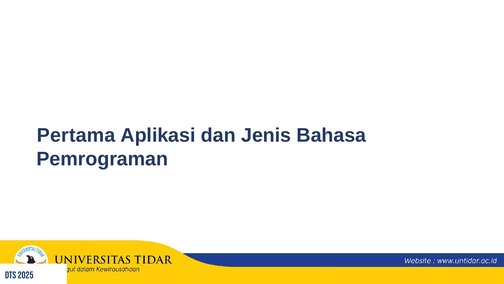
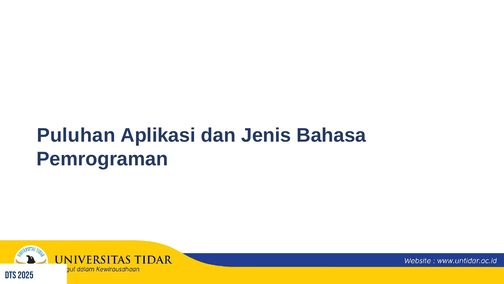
Pertama: Pertama -> Puluhan
